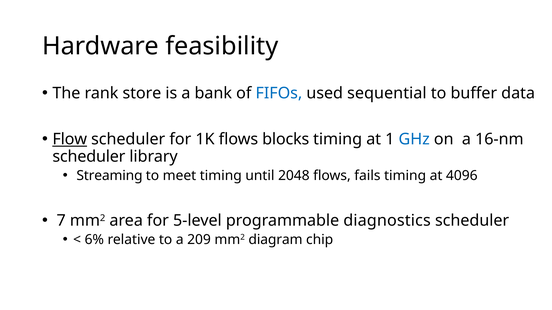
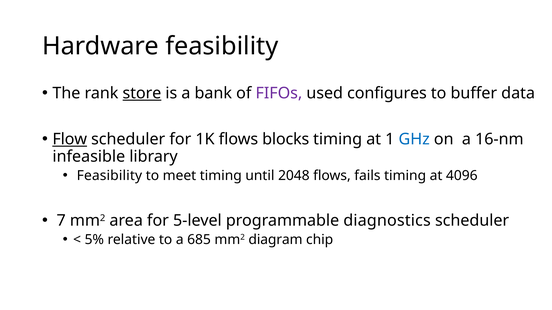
store underline: none -> present
FIFOs colour: blue -> purple
sequential: sequential -> configures
scheduler at (89, 157): scheduler -> infeasible
Streaming at (110, 176): Streaming -> Feasibility
6%: 6% -> 5%
209: 209 -> 685
